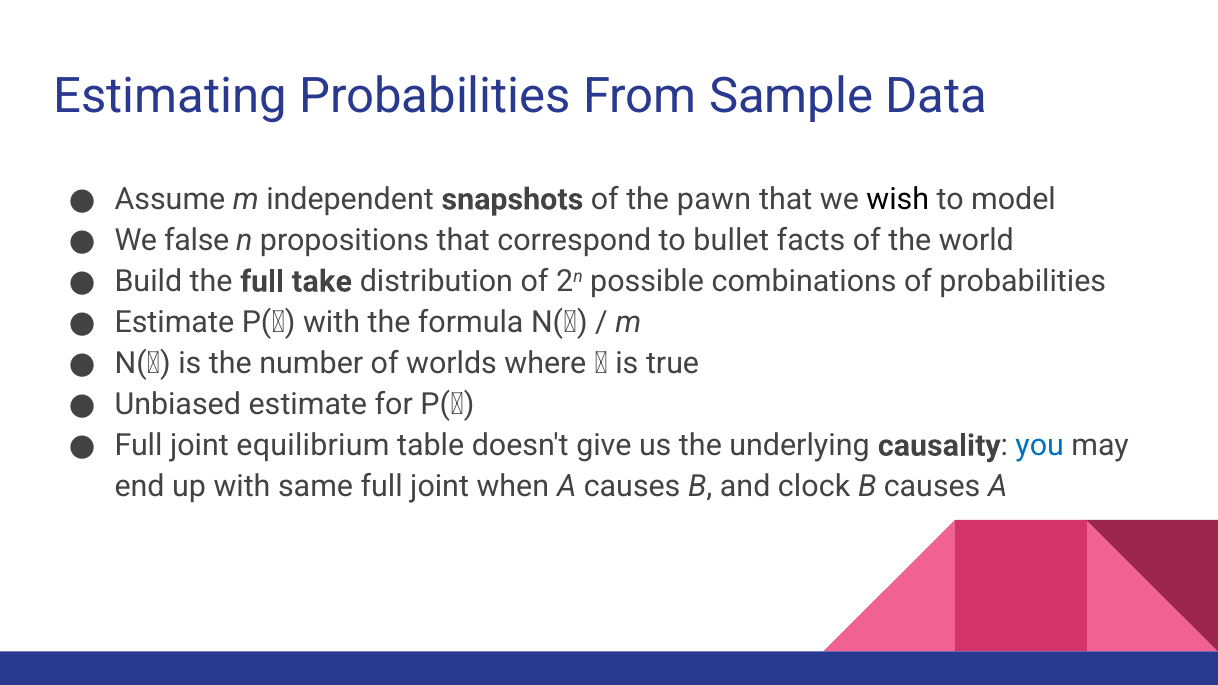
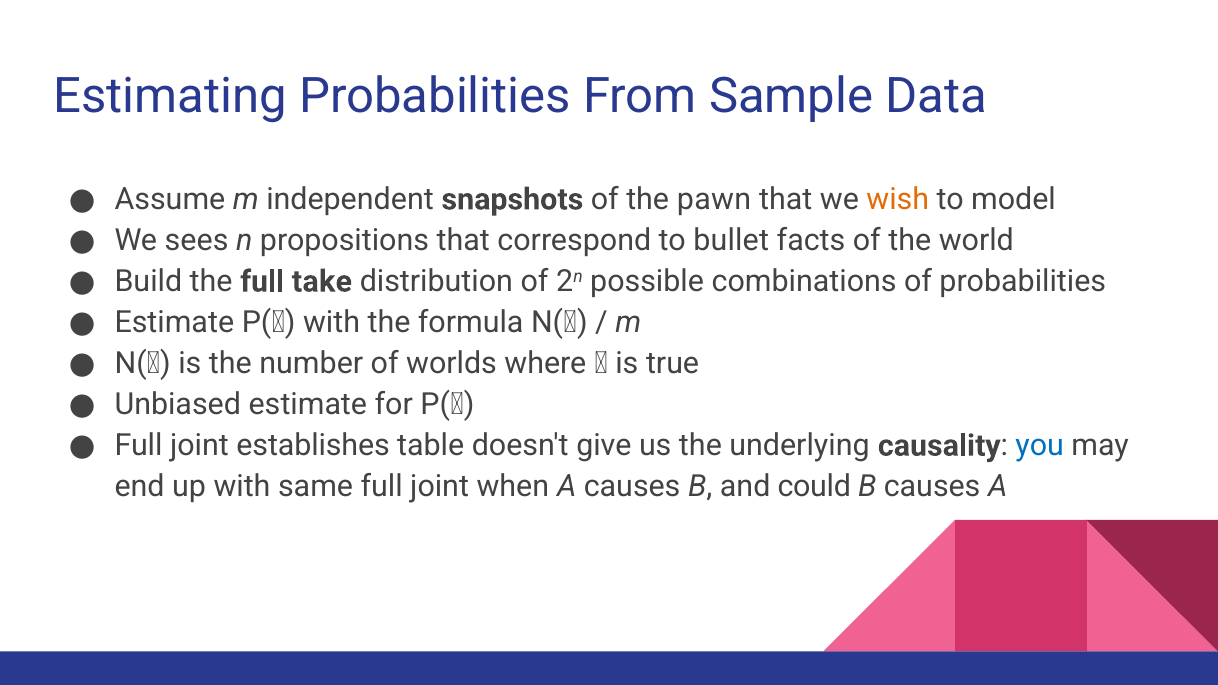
wish colour: black -> orange
false: false -> sees
equilibrium: equilibrium -> establishes
clock: clock -> could
